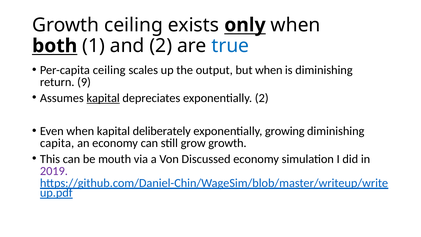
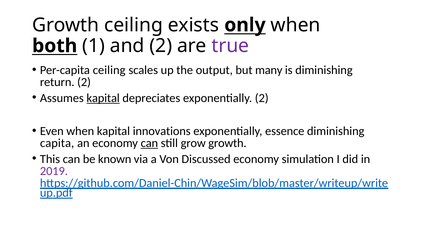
true colour: blue -> purple
but when: when -> many
return 9: 9 -> 2
deliberately: deliberately -> innovations
growing: growing -> essence
can at (149, 143) underline: none -> present
mouth: mouth -> known
